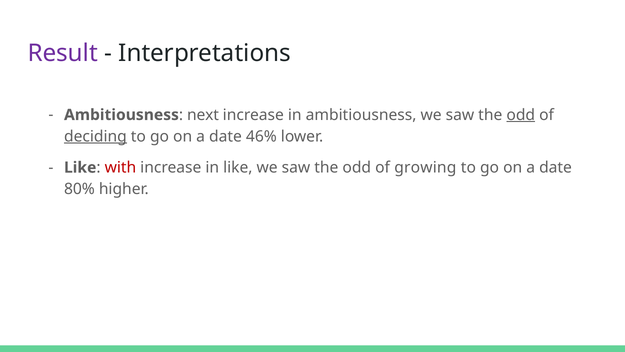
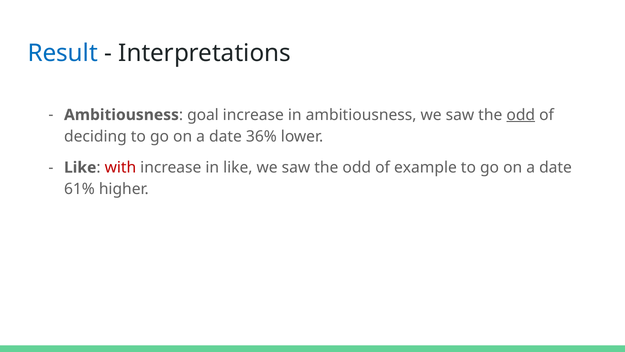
Result colour: purple -> blue
next: next -> goal
deciding underline: present -> none
46%: 46% -> 36%
growing: growing -> example
80%: 80% -> 61%
